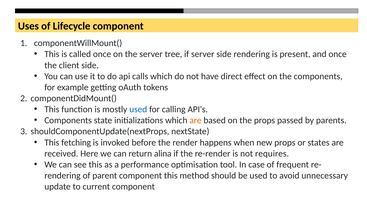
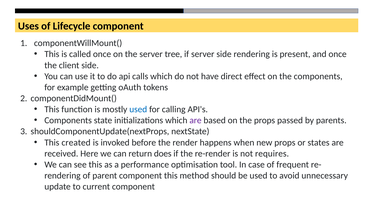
are at (195, 120) colour: orange -> purple
fetching: fetching -> created
alina: alina -> does
